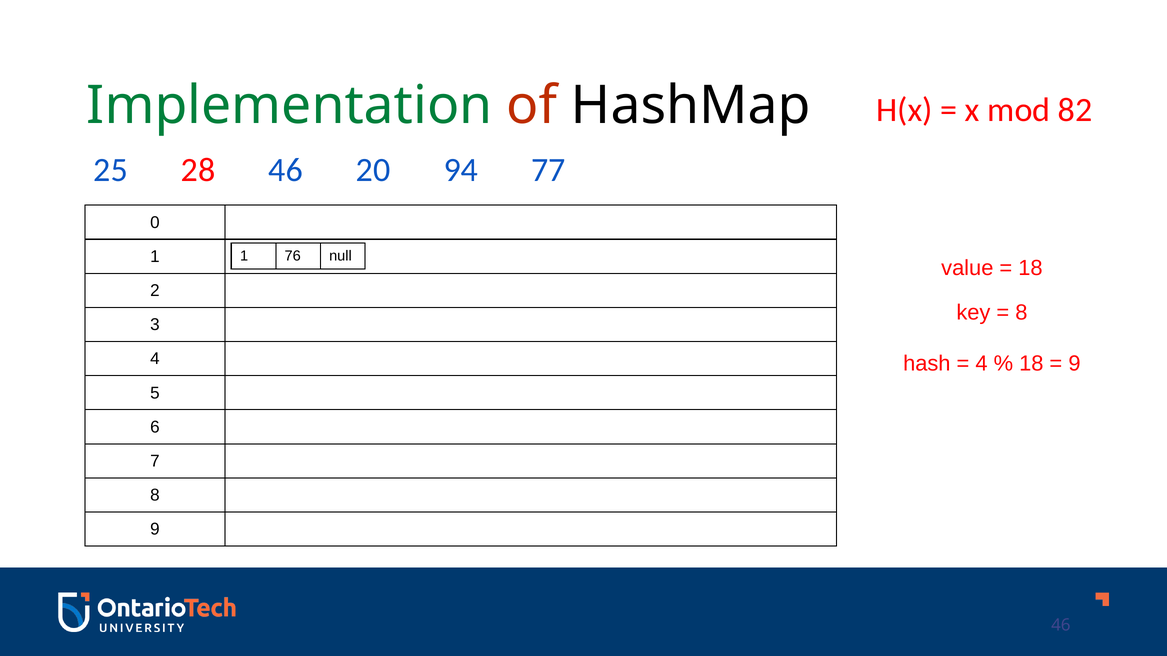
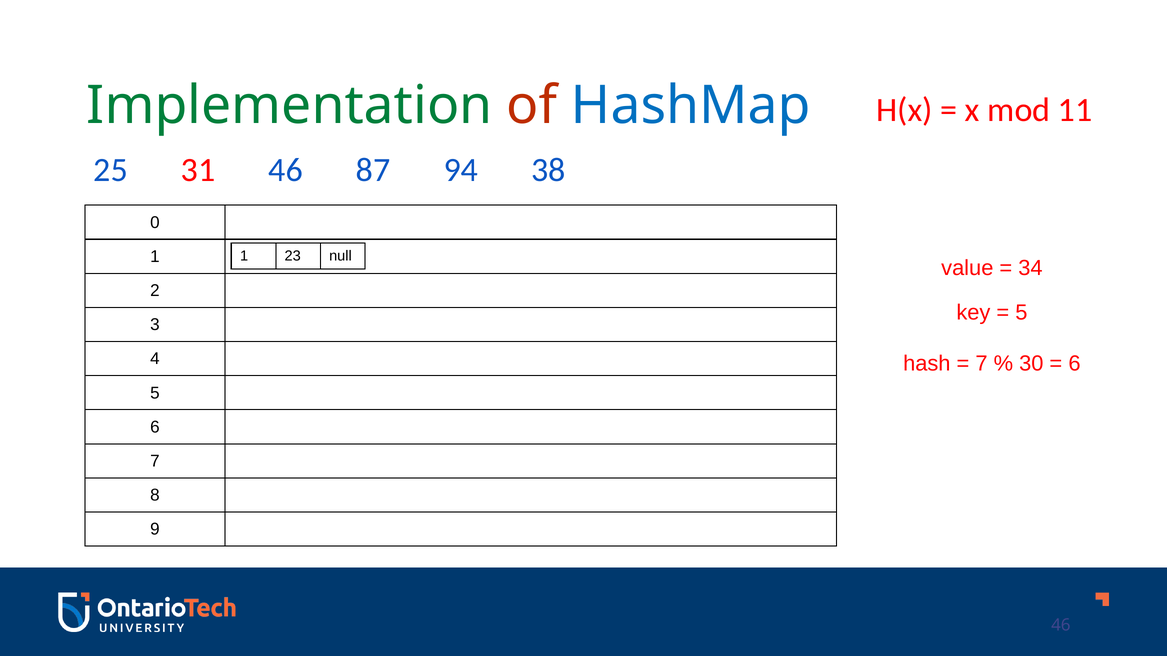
HashMap colour: black -> blue
82: 82 -> 11
28: 28 -> 31
20: 20 -> 87
77: 77 -> 38
76: 76 -> 23
18 at (1030, 268): 18 -> 34
8 at (1021, 313): 8 -> 5
4 at (982, 364): 4 -> 7
18 at (1031, 364): 18 -> 30
9 at (1074, 364): 9 -> 6
